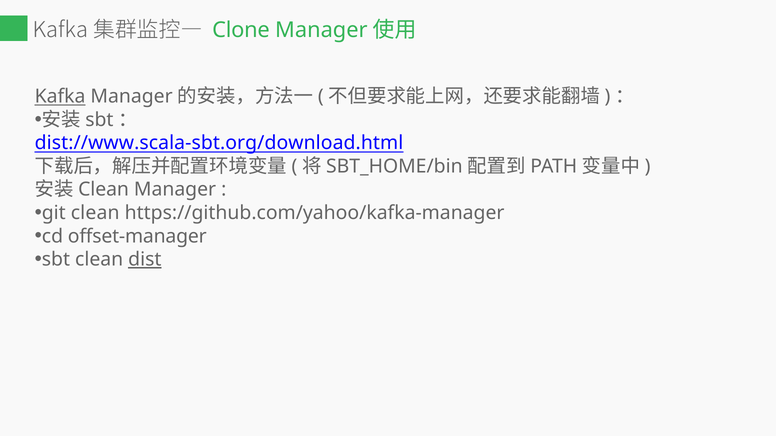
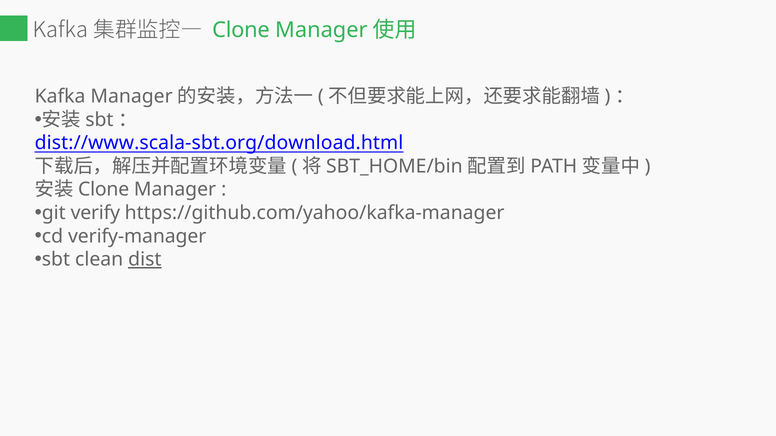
Kafka underline: present -> none
Clean at (104, 190): Clean -> Clone
git clean: clean -> verify
offset-manager: offset-manager -> verify-manager
